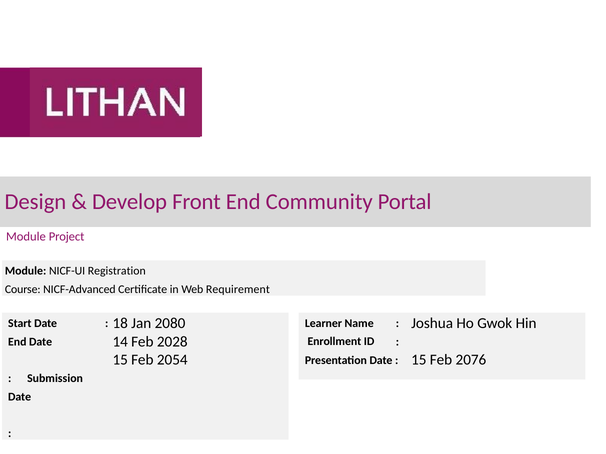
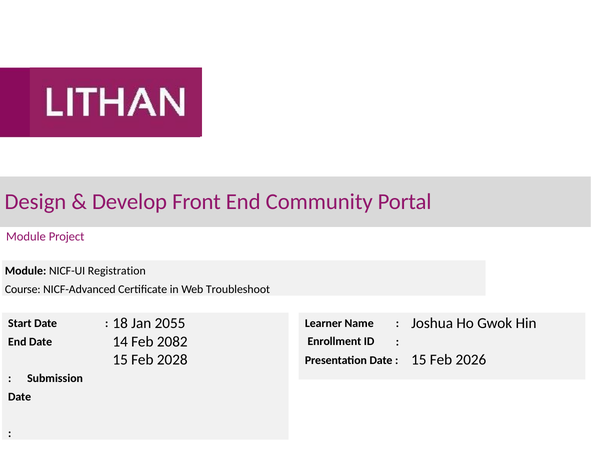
Requirement: Requirement -> Troubleshoot
2080: 2080 -> 2055
2028: 2028 -> 2082
2054: 2054 -> 2028
2076: 2076 -> 2026
